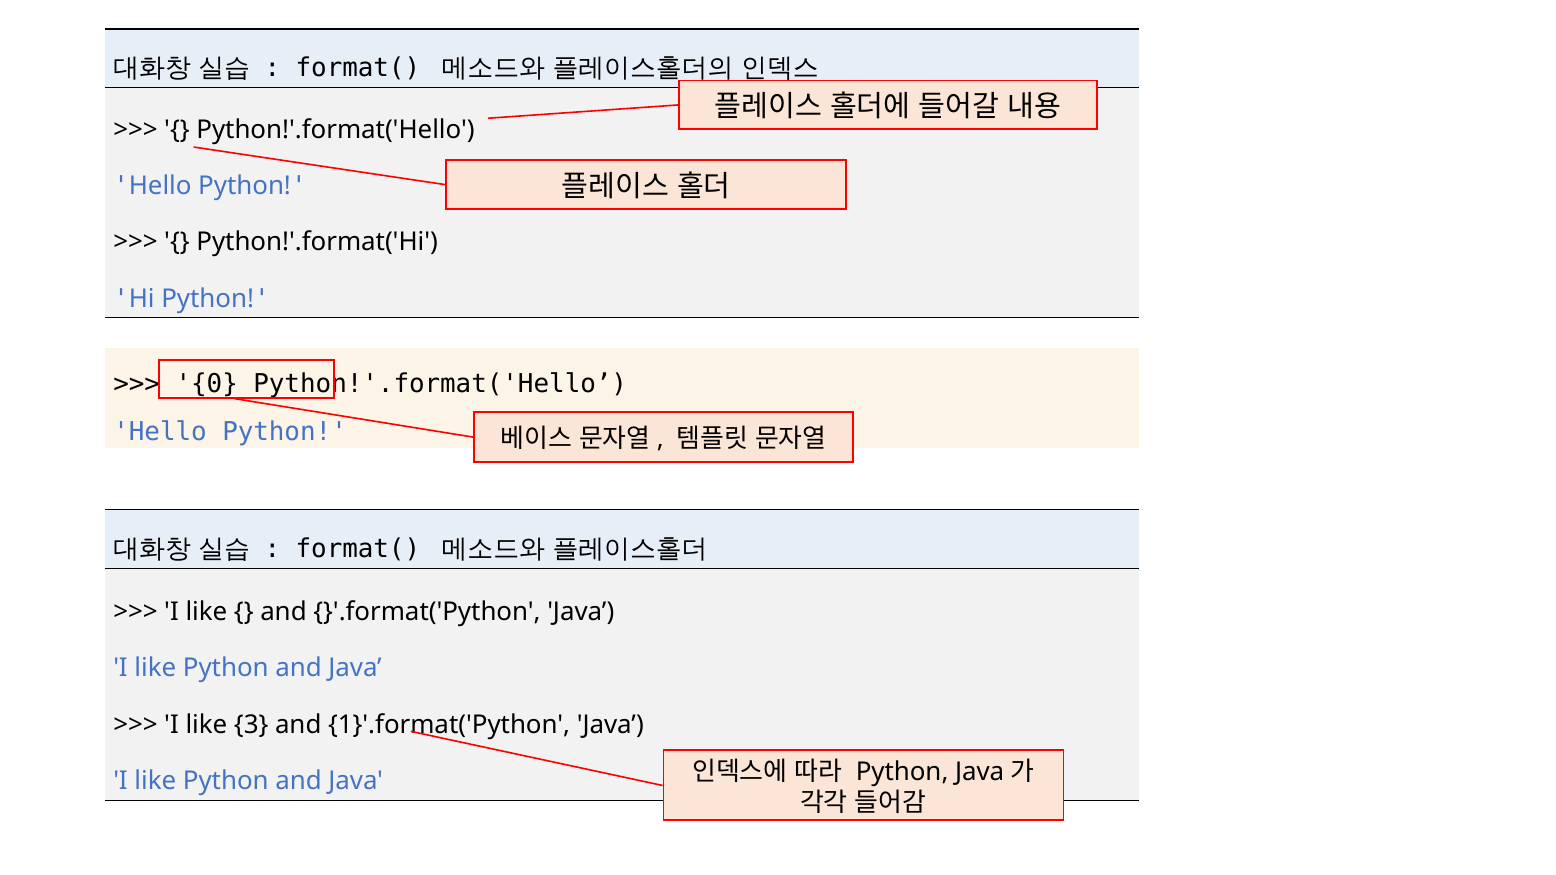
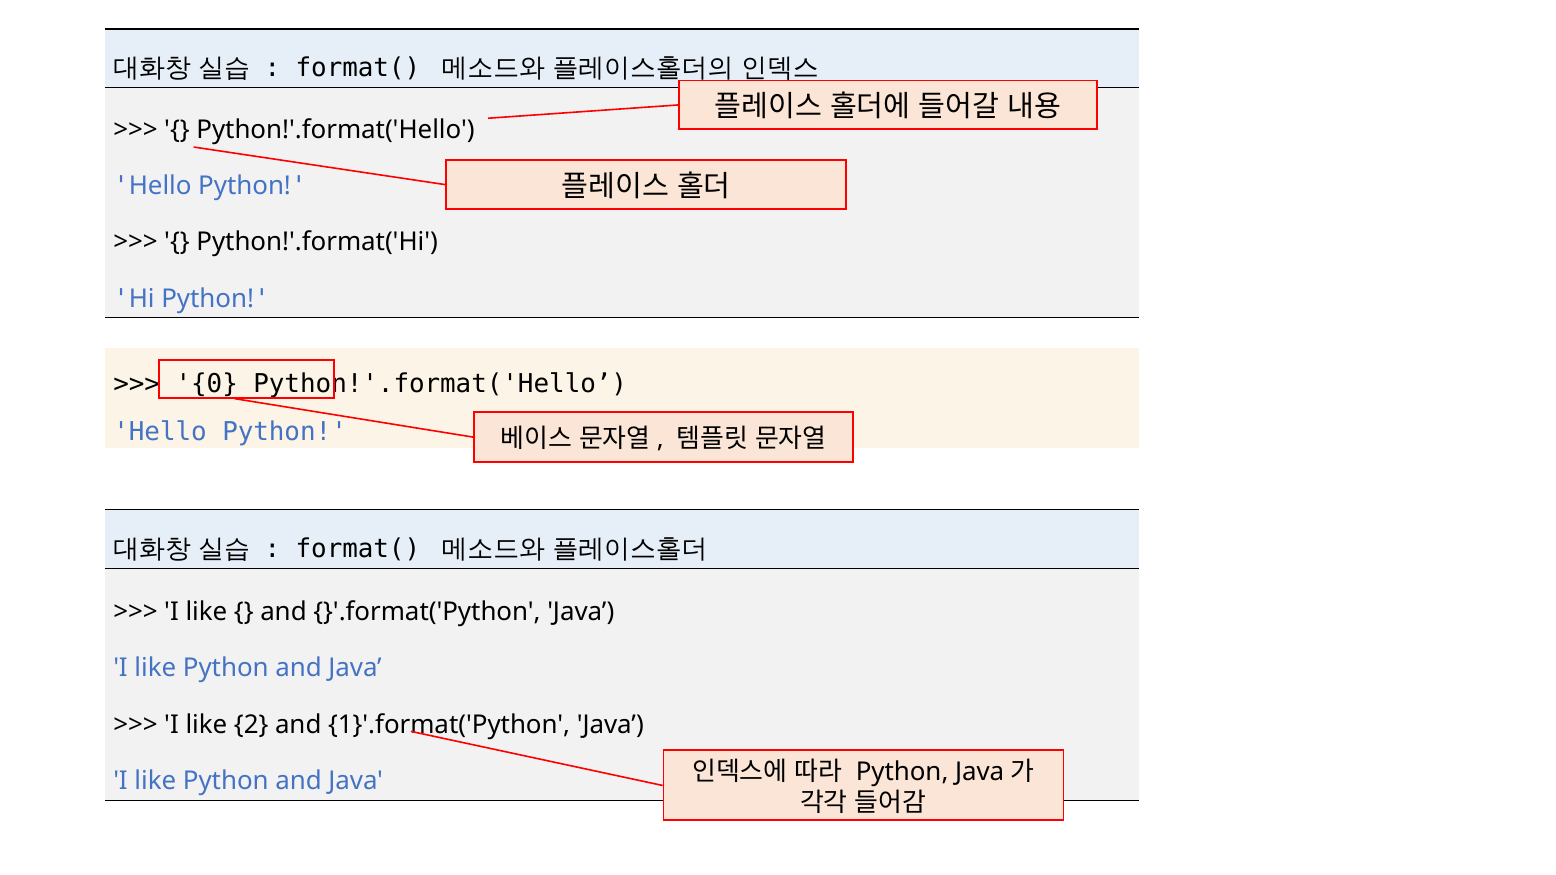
3: 3 -> 2
